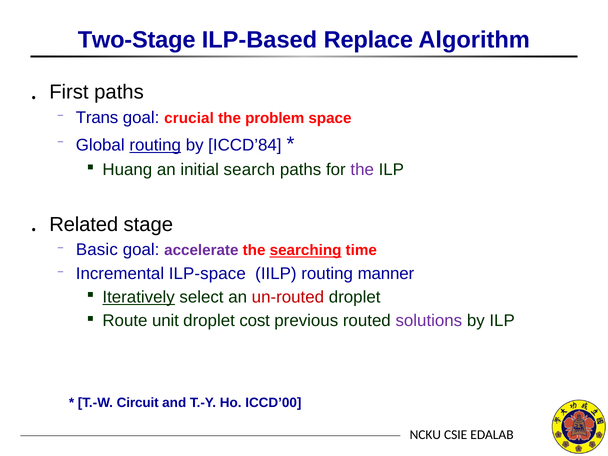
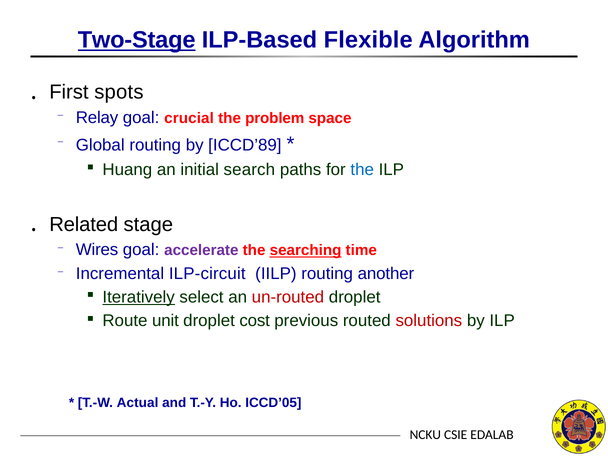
Two-Stage underline: none -> present
Replace: Replace -> Flexible
First paths: paths -> spots
Trans: Trans -> Relay
routing at (155, 145) underline: present -> none
ICCD’84: ICCD’84 -> ICCD’89
the at (362, 169) colour: purple -> blue
Basic: Basic -> Wires
ILP-space: ILP-space -> ILP-circuit
manner: manner -> another
solutions colour: purple -> red
Circuit: Circuit -> Actual
ICCD’00: ICCD’00 -> ICCD’05
